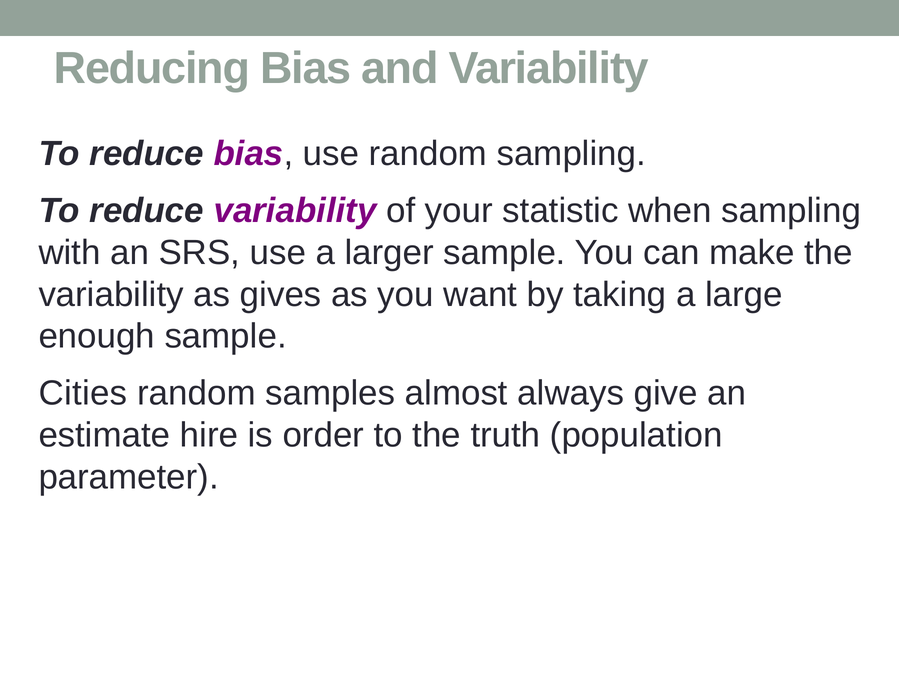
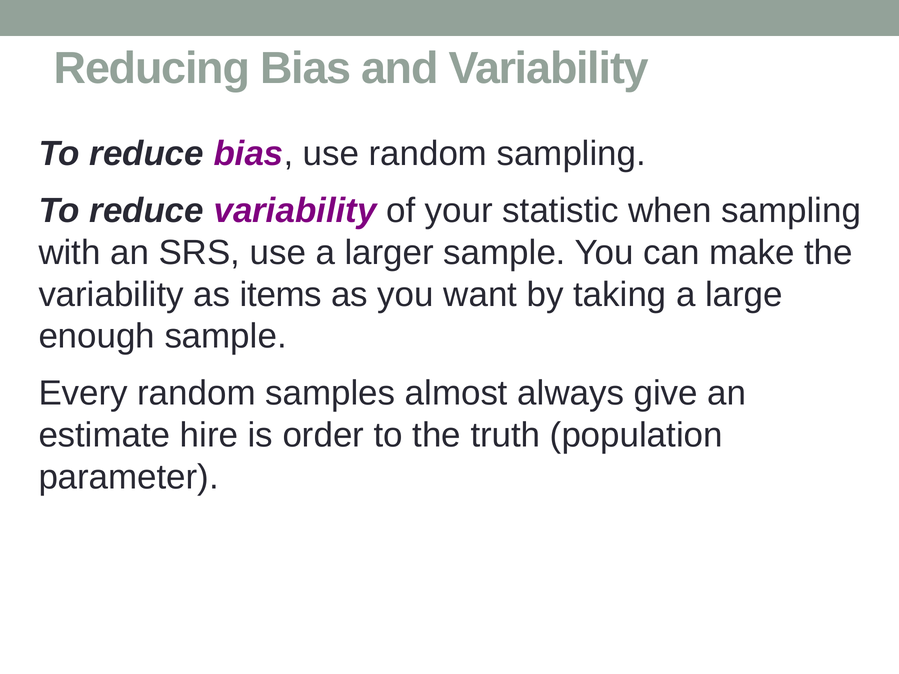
gives: gives -> items
Cities: Cities -> Every
